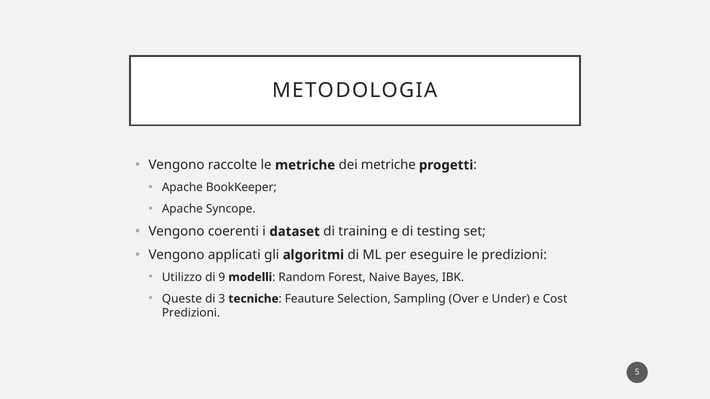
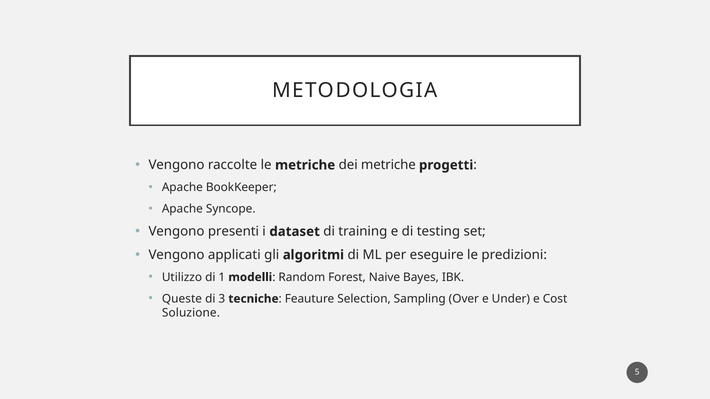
coerenti: coerenti -> presenti
9: 9 -> 1
Predizioni at (191, 313): Predizioni -> Soluzione
